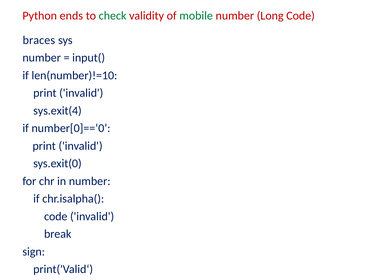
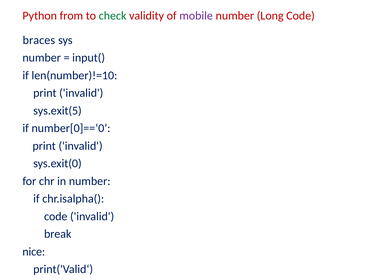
ends: ends -> from
mobile colour: green -> purple
sys.exit(4: sys.exit(4 -> sys.exit(5
sign: sign -> nice
